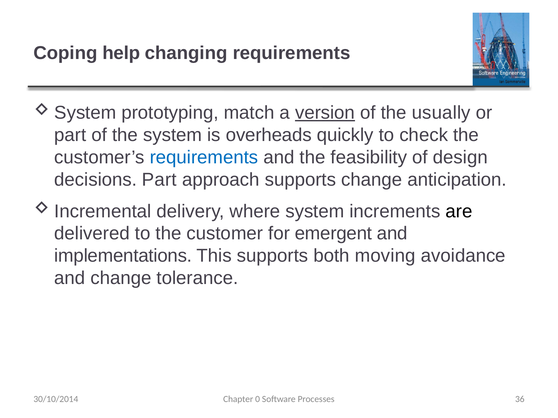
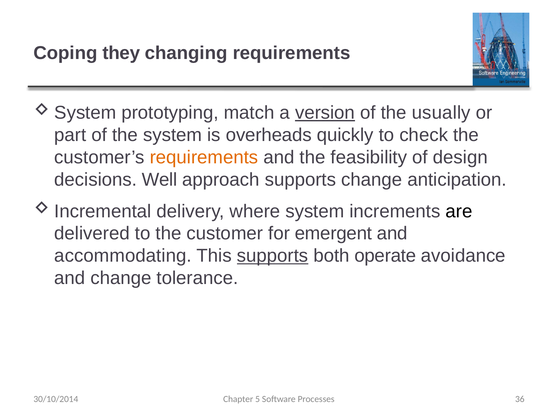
help: help -> they
requirements at (204, 158) colour: blue -> orange
decisions Part: Part -> Well
implementations: implementations -> accommodating
supports at (273, 256) underline: none -> present
moving: moving -> operate
0: 0 -> 5
